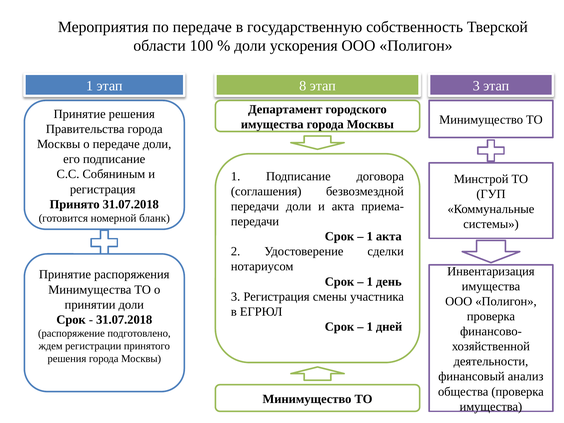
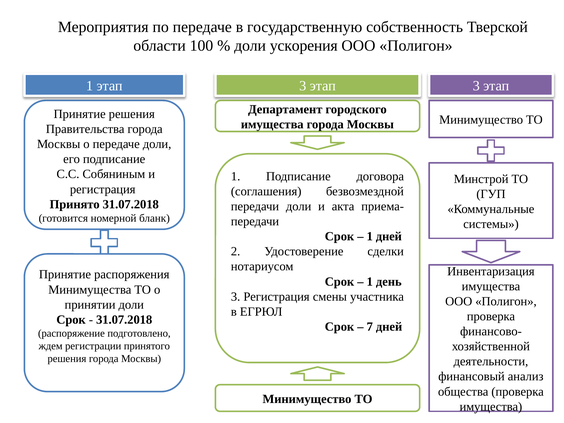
этап 8: 8 -> 3
1 акта: акта -> дней
1 at (370, 327): 1 -> 7
